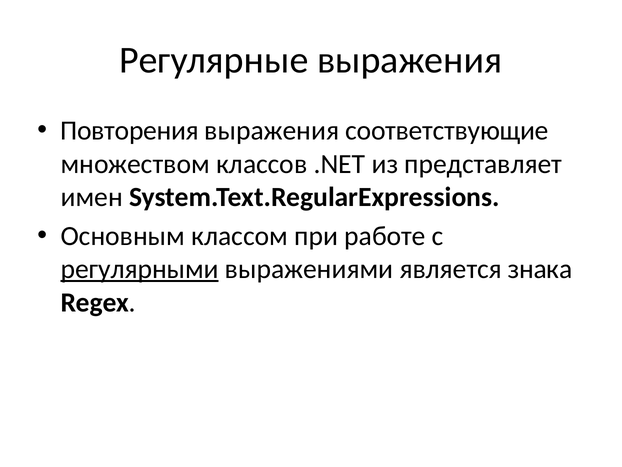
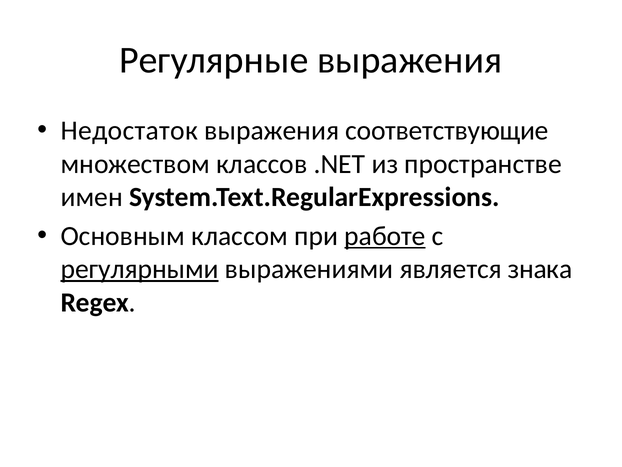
Повторения: Повторения -> Недостаток
представляет: представляет -> пространстве
работе underline: none -> present
